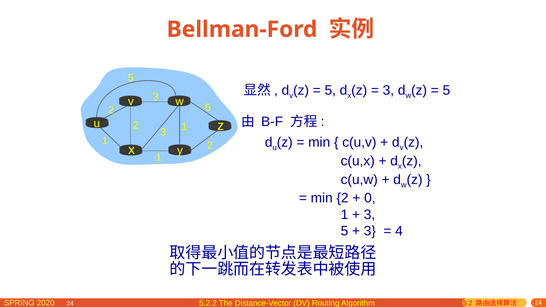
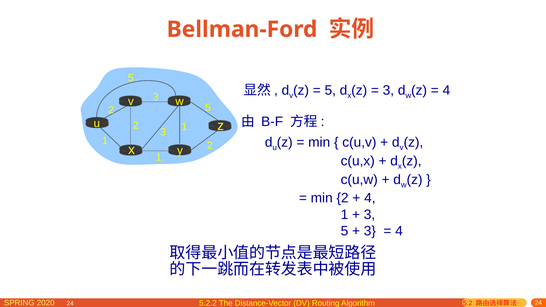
5 at (446, 90): 5 -> 4
0 at (370, 198): 0 -> 4
